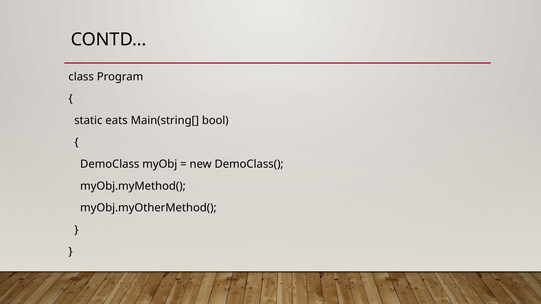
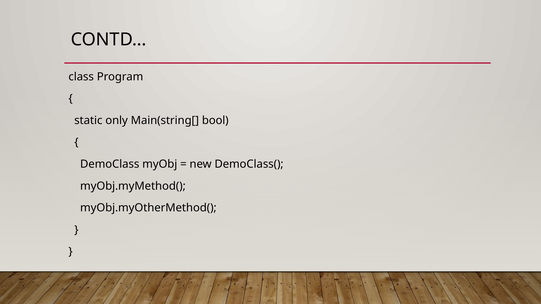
eats: eats -> only
